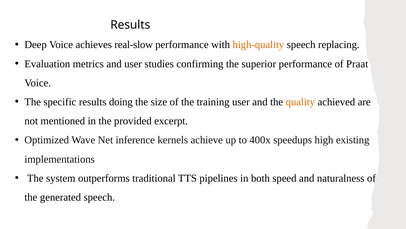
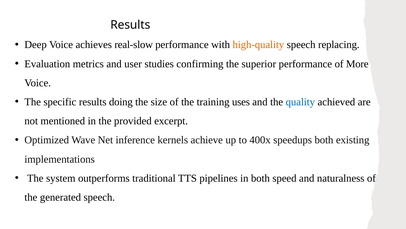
Praat: Praat -> More
training user: user -> uses
quality colour: orange -> blue
speedups high: high -> both
